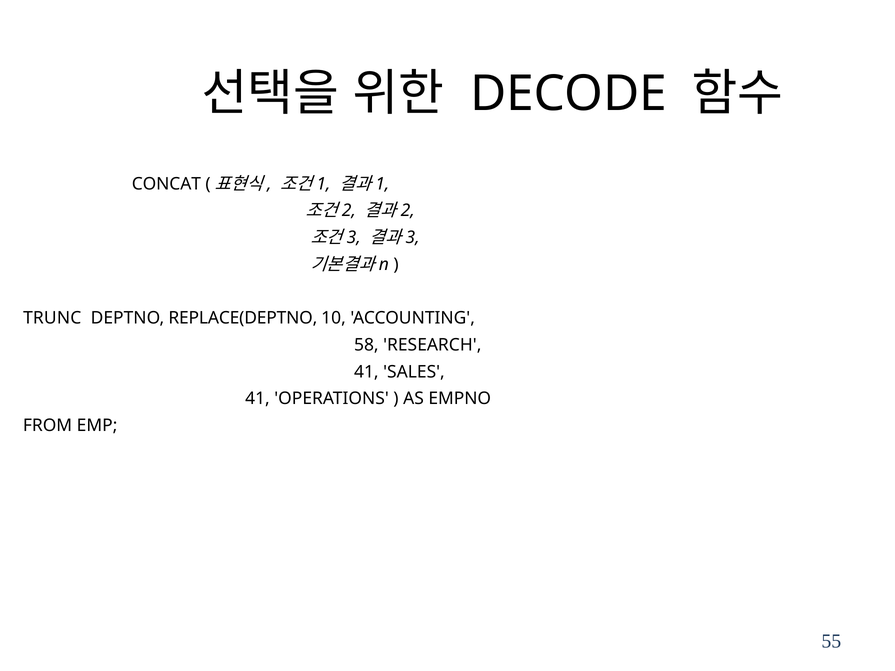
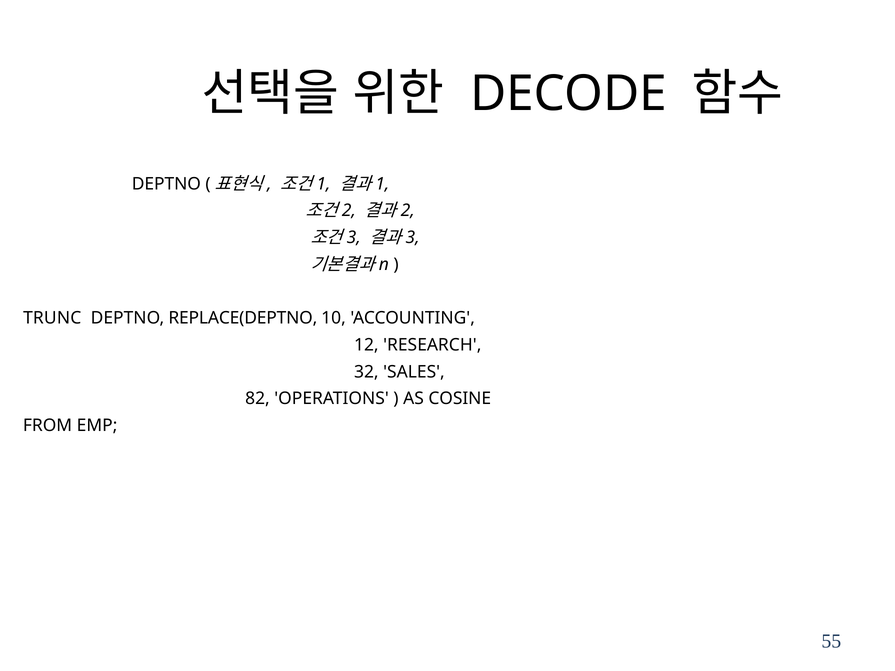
CONCAT at (166, 184): CONCAT -> DEPTNO
58: 58 -> 12
41 at (366, 372): 41 -> 32
41 at (257, 399): 41 -> 82
EMPNO: EMPNO -> COSINE
